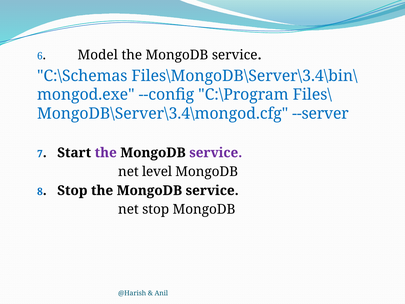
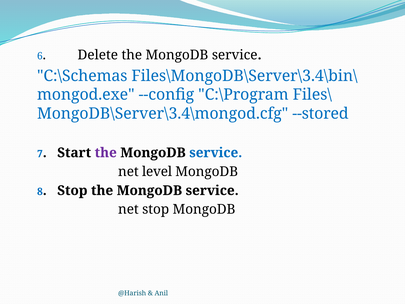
Model: Model -> Delete
--server: --server -> --stored
service at (216, 153) colour: purple -> blue
